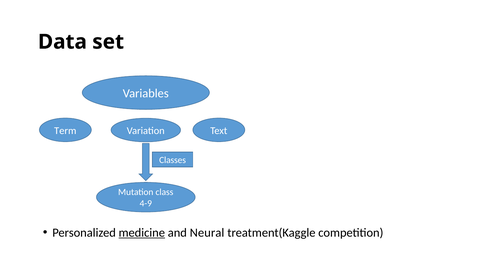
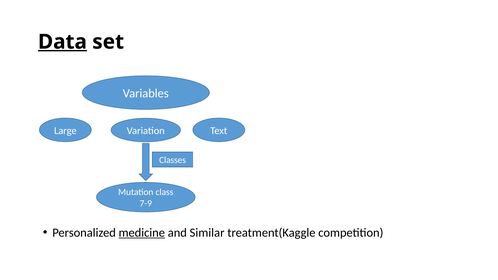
Data underline: none -> present
Term: Term -> Large
4-9: 4-9 -> 7-9
Neural: Neural -> Similar
